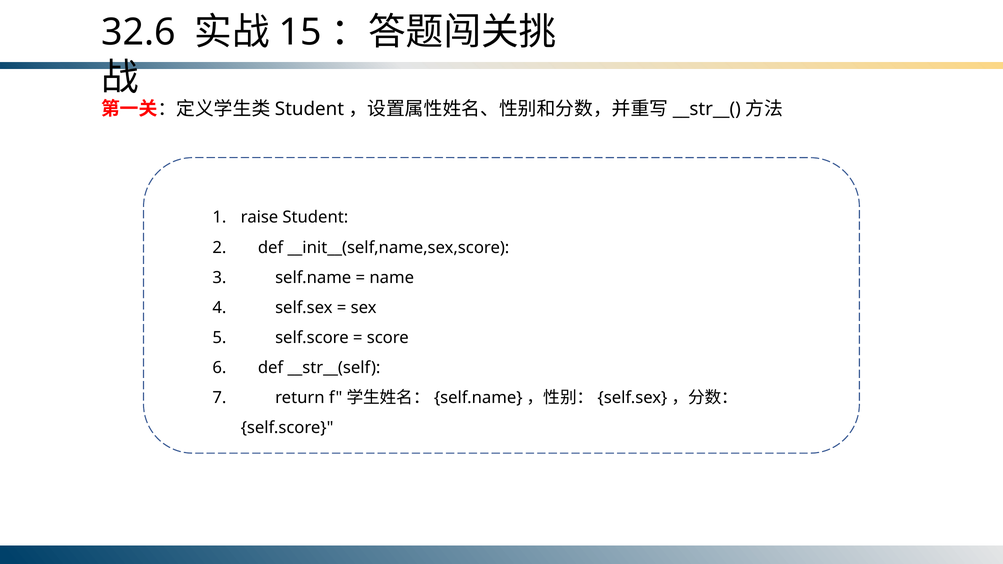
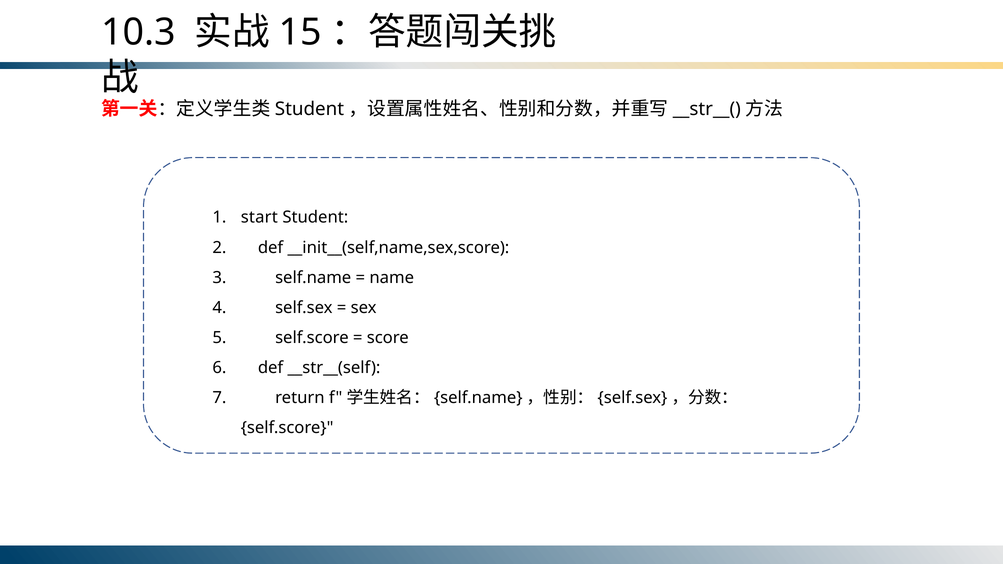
32.6: 32.6 -> 10.3
raise: raise -> start
